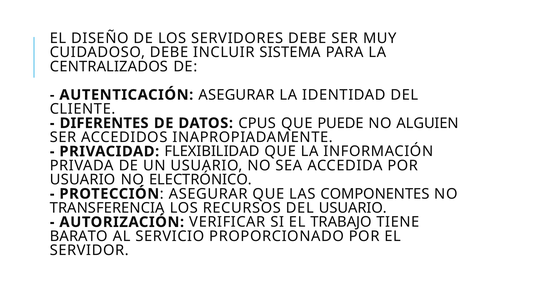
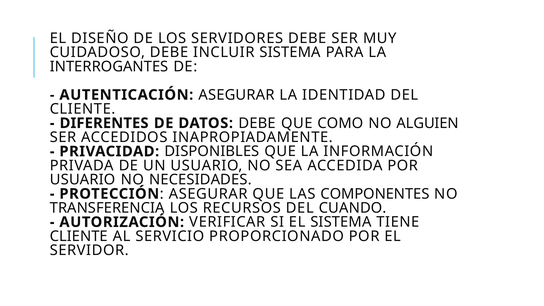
CENTRALIZADOS: CENTRALIZADOS -> INTERROGANTES
DATOS CPUS: CPUS -> DEBE
PUEDE: PUEDE -> COMO
FLEXIBILIDAD: FLEXIBILIDAD -> DISPONIBLES
ELECTRÓNICO: ELECTRÓNICO -> NECESIDADES
DEL USUARIO: USUARIO -> CUANDO
EL TRABAJO: TRABAJO -> SISTEMA
BARATO at (79, 236): BARATO -> CLIENTE
